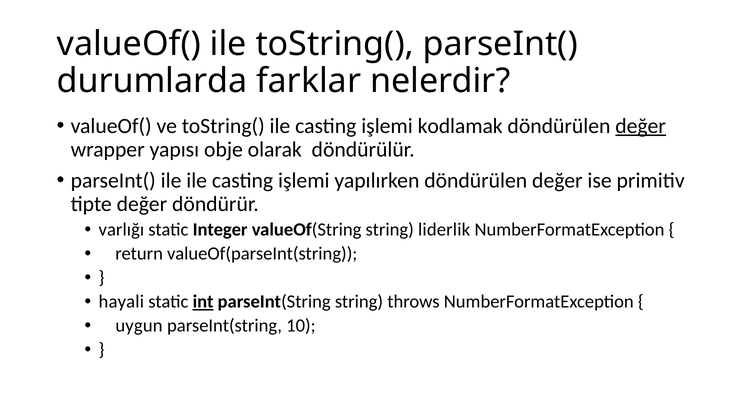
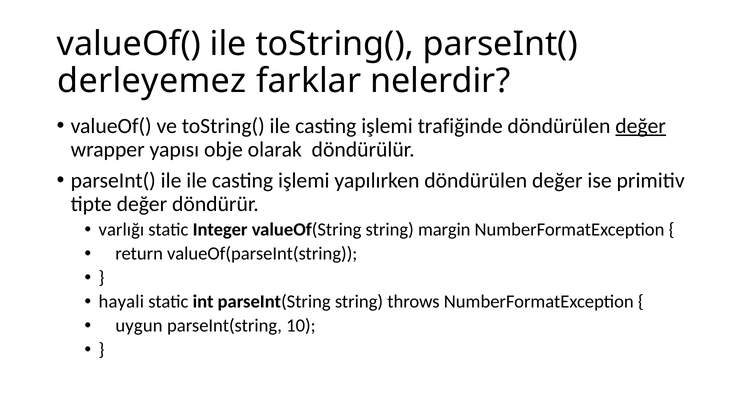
durumlarda: durumlarda -> derleyemez
kodlamak: kodlamak -> trafiğinde
liderlik: liderlik -> margin
int underline: present -> none
